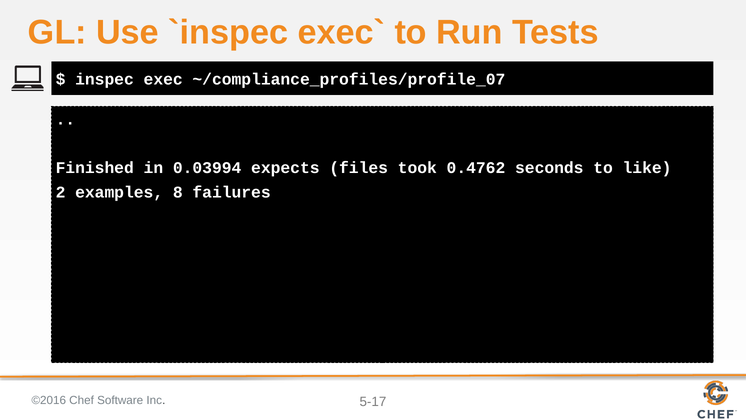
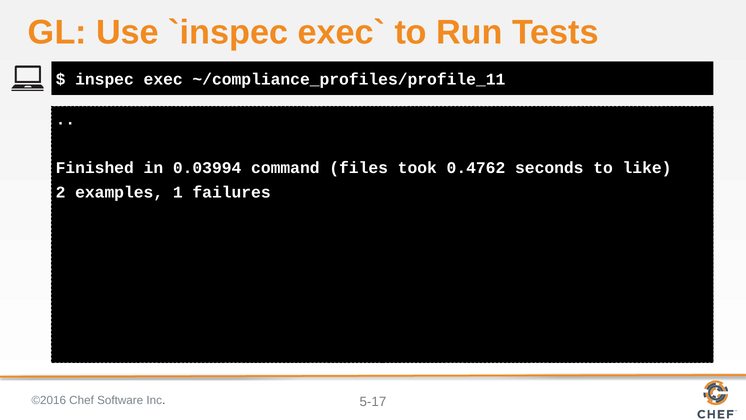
~/compliance_profiles/profile_07: ~/compliance_profiles/profile_07 -> ~/compliance_profiles/profile_11
expects: expects -> command
8: 8 -> 1
